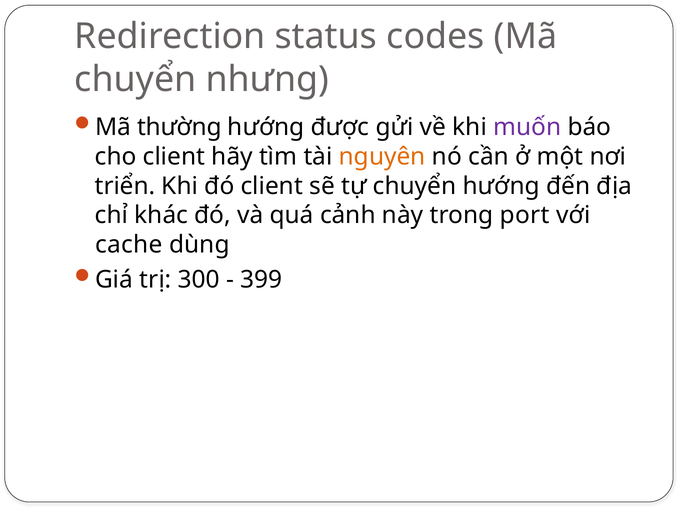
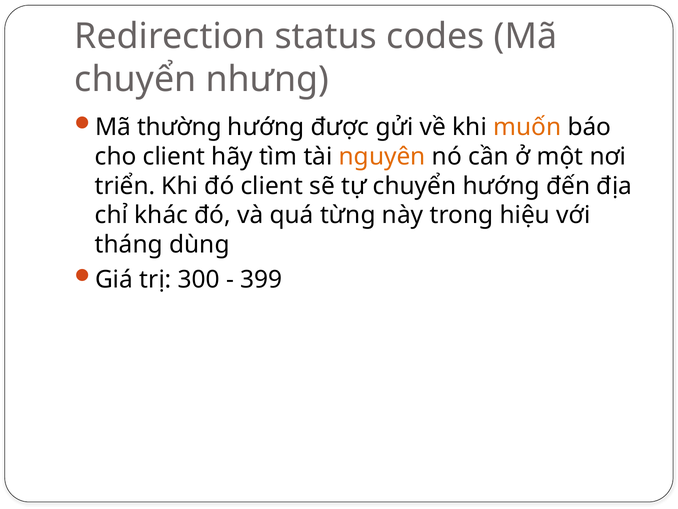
muốn colour: purple -> orange
cảnh: cảnh -> từng
port: port -> hiệu
cache: cache -> tháng
